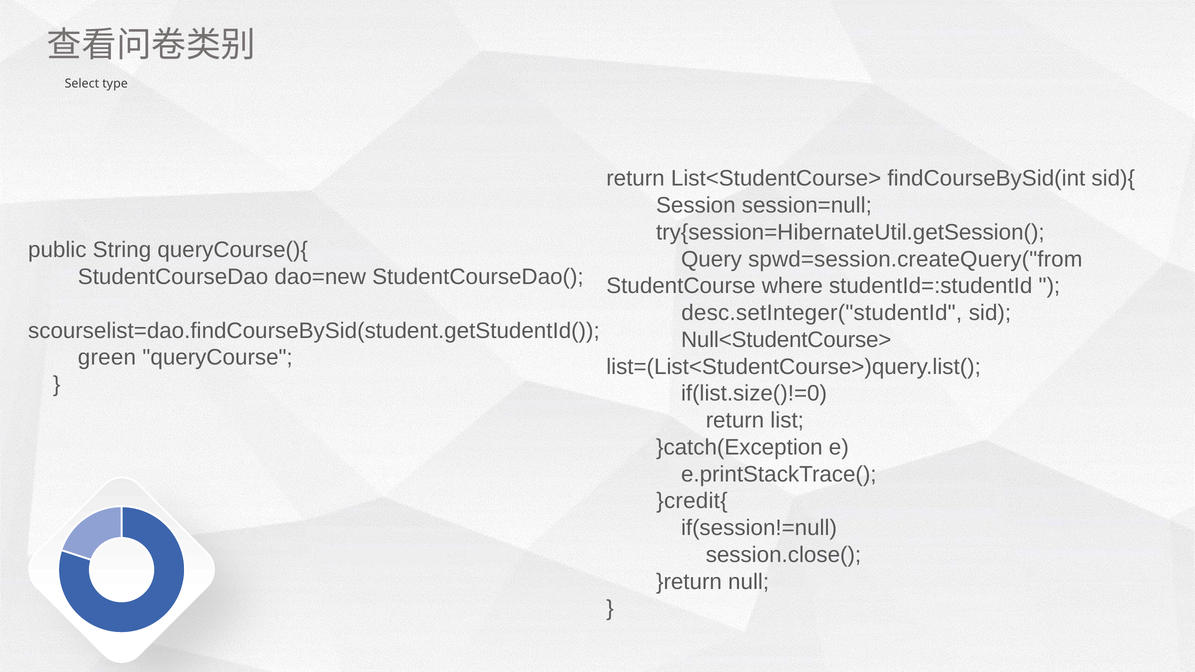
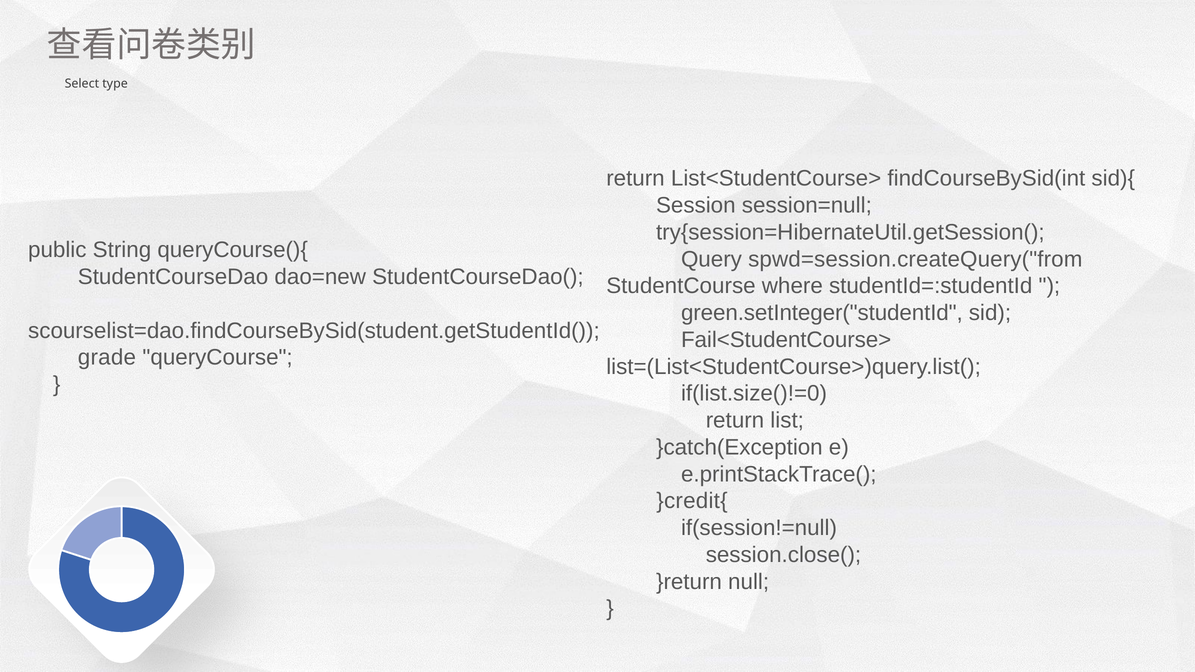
desc.setInteger("studentId: desc.setInteger("studentId -> green.setInteger("studentId
Null<StudentCourse>: Null<StudentCourse> -> Fail<StudentCourse>
green: green -> grade
